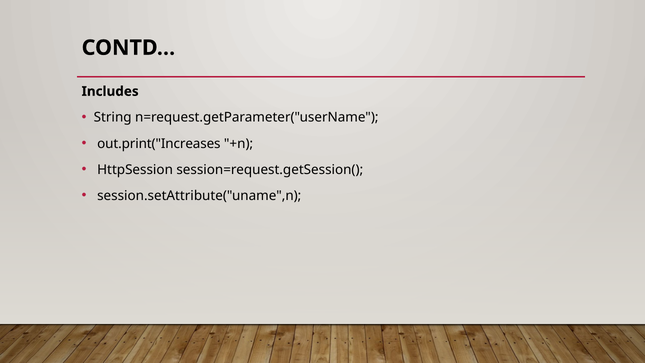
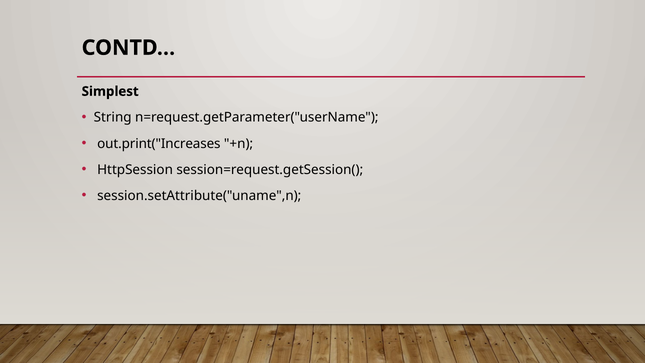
Includes: Includes -> Simplest
